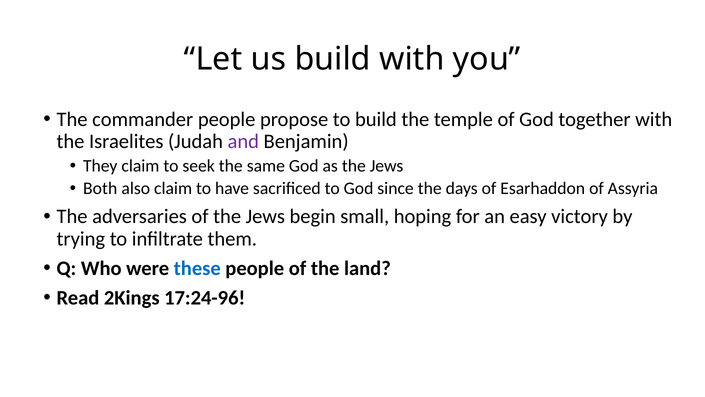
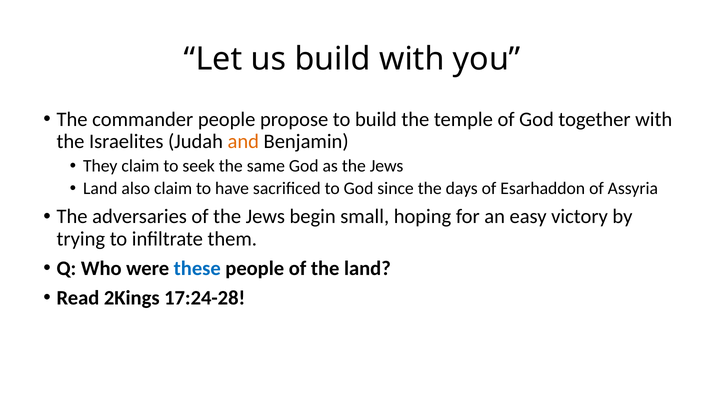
and colour: purple -> orange
Both at (100, 188): Both -> Land
17:24-96: 17:24-96 -> 17:24-28
